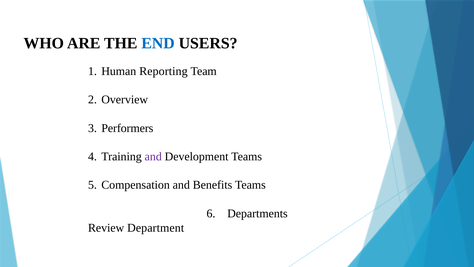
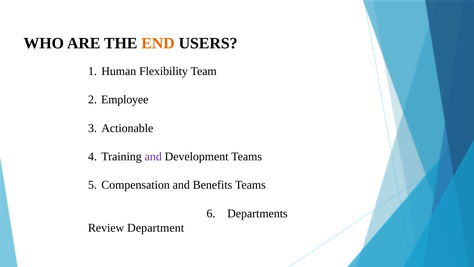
END colour: blue -> orange
Reporting: Reporting -> Flexibility
Overview: Overview -> Employee
Performers: Performers -> Actionable
